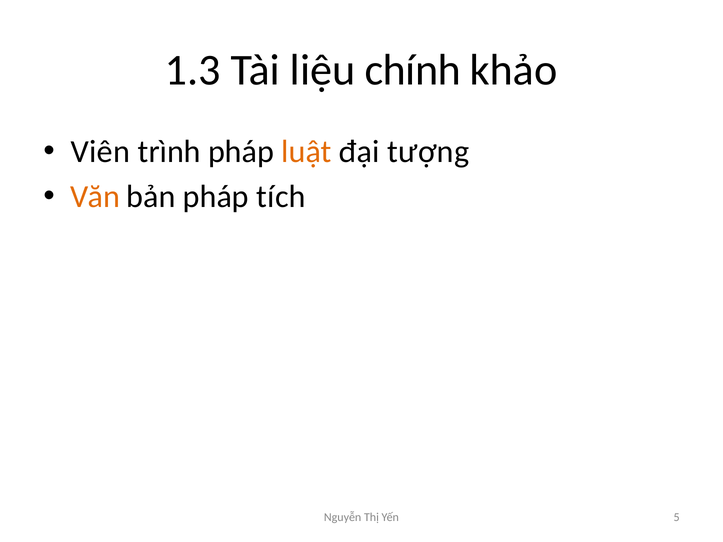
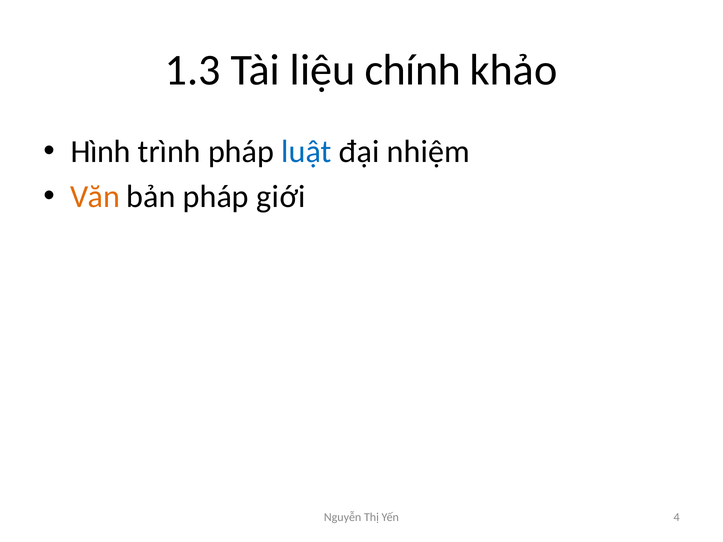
Viên: Viên -> Hình
luật colour: orange -> blue
tượng: tượng -> nhiệm
tích: tích -> giới
5: 5 -> 4
